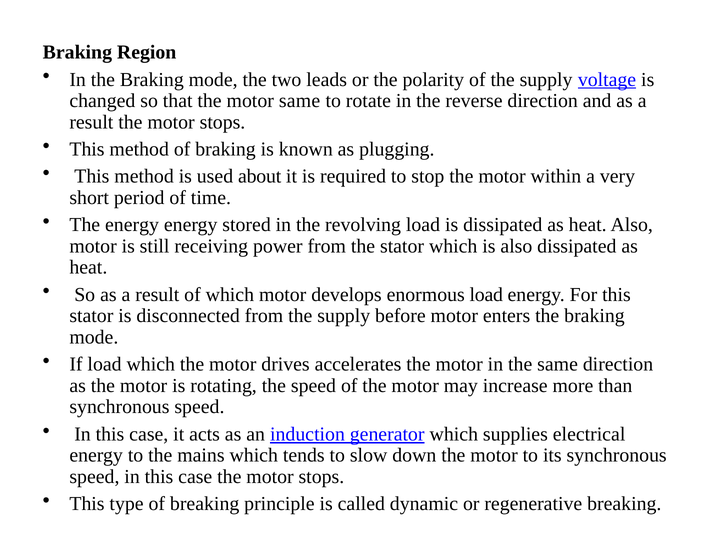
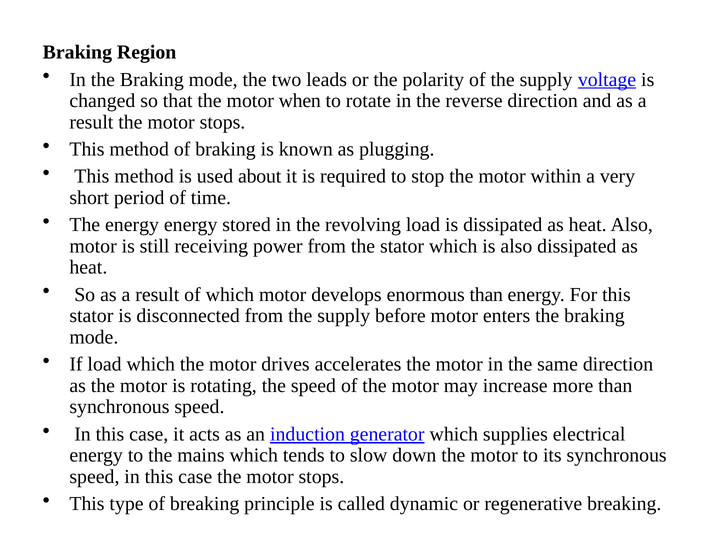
motor same: same -> when
enormous load: load -> than
